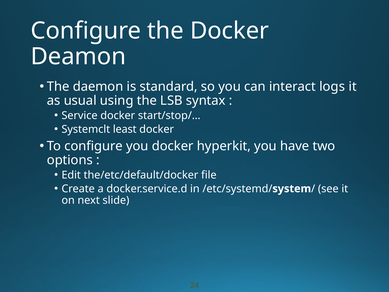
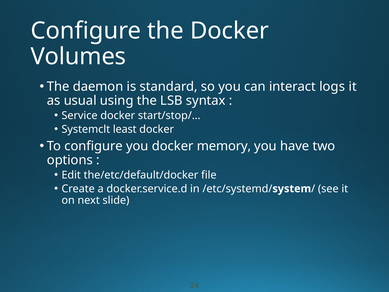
Deamon: Deamon -> Volumes
hyperkit: hyperkit -> memory
